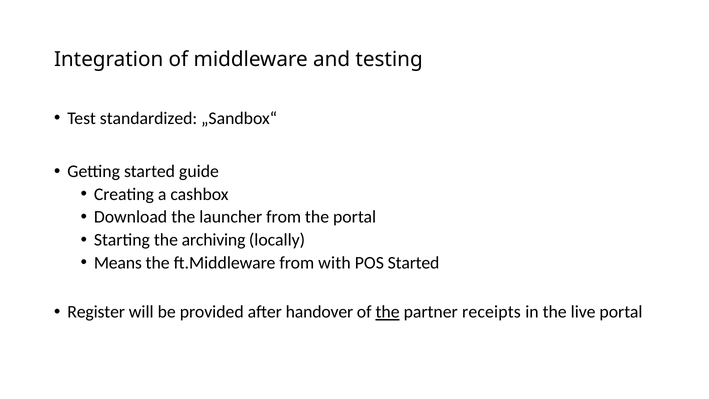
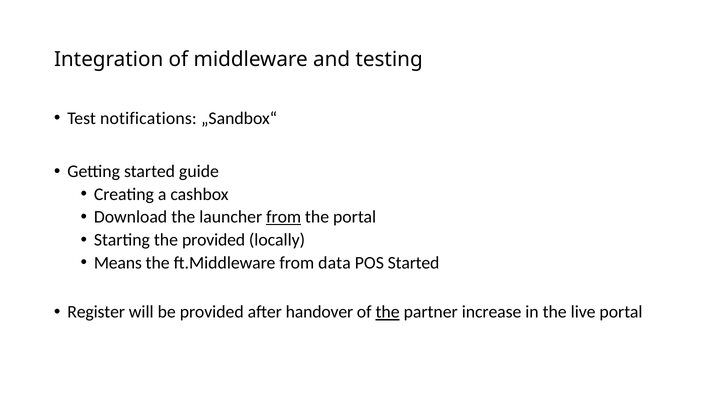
standardized: standardized -> notifications
from at (284, 217) underline: none -> present
the archiving: archiving -> provided
with: with -> data
receipts: receipts -> increase
